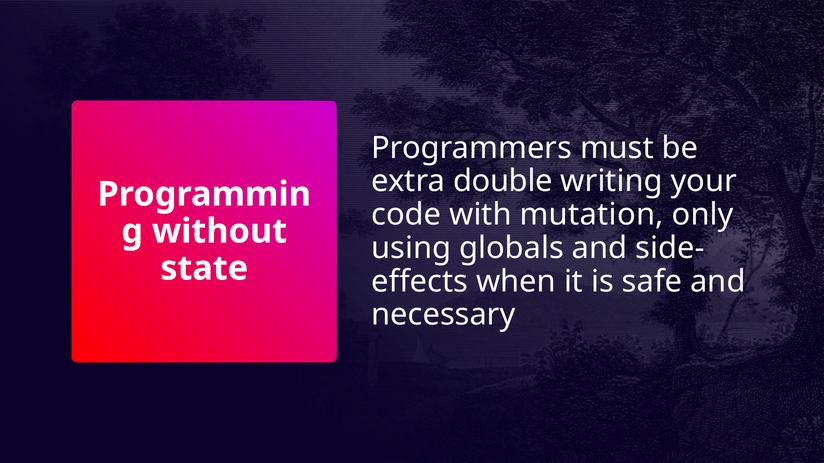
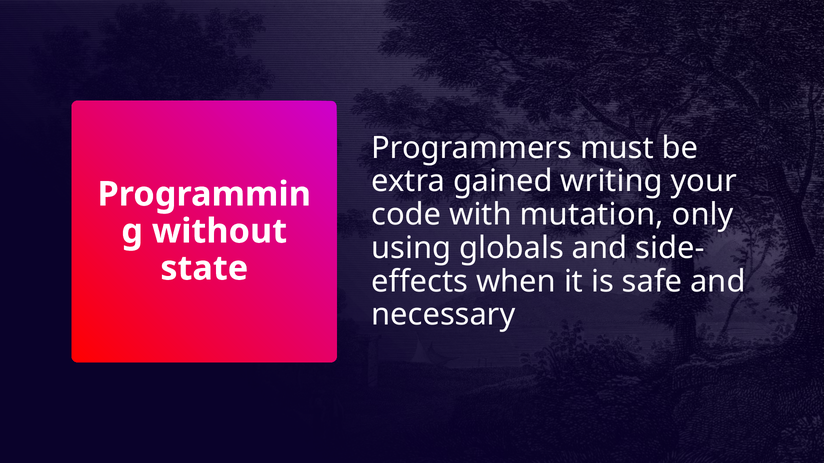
double: double -> gained
